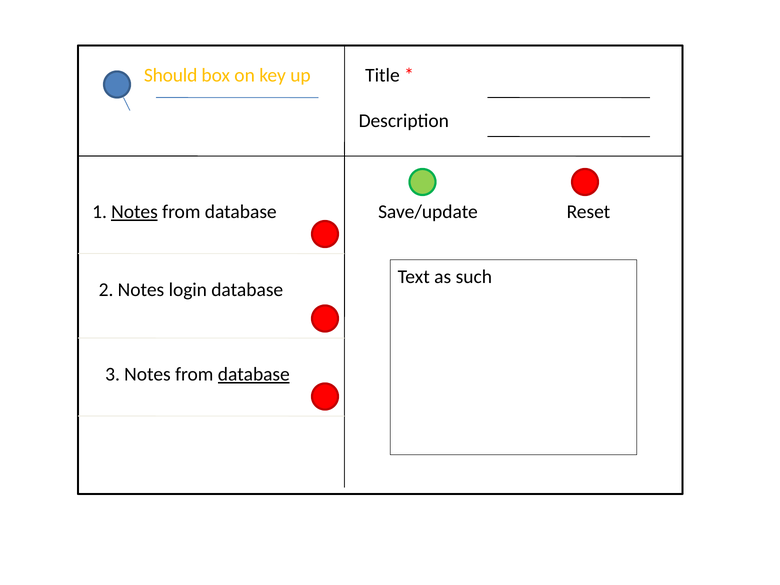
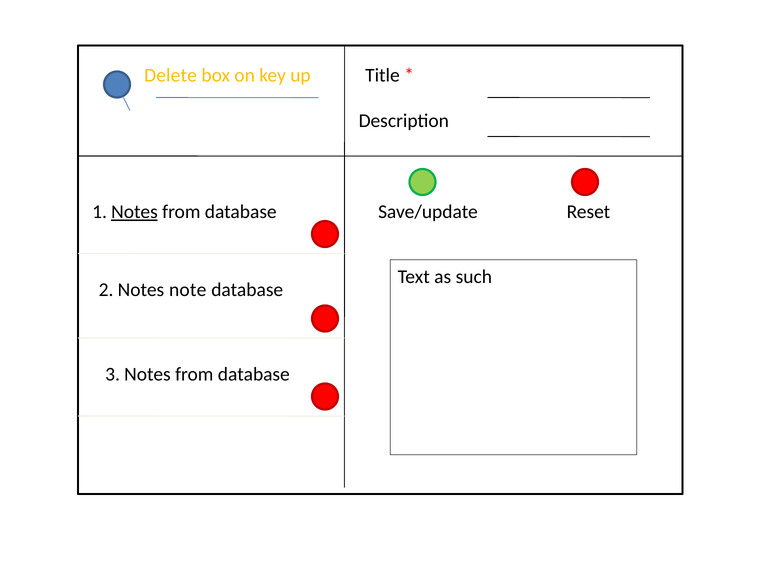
Should: Should -> Delete
login: login -> note
database at (254, 374) underline: present -> none
